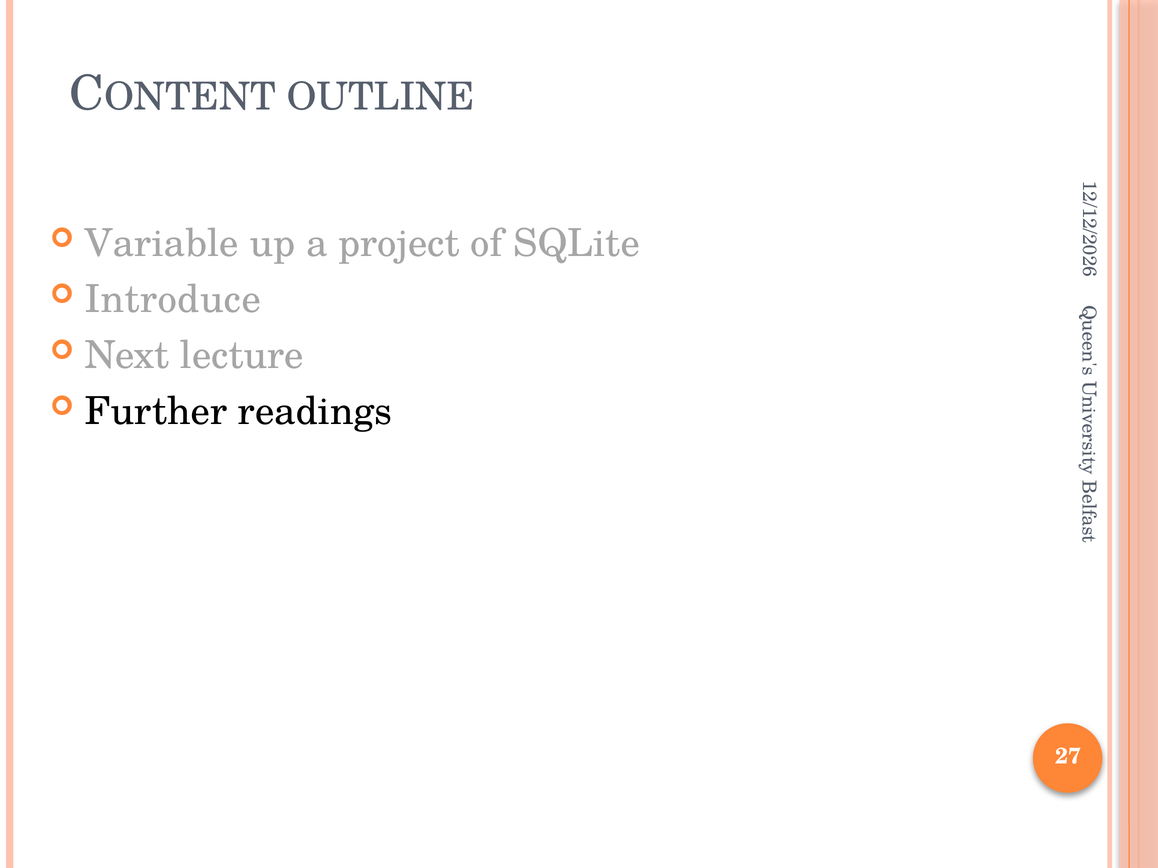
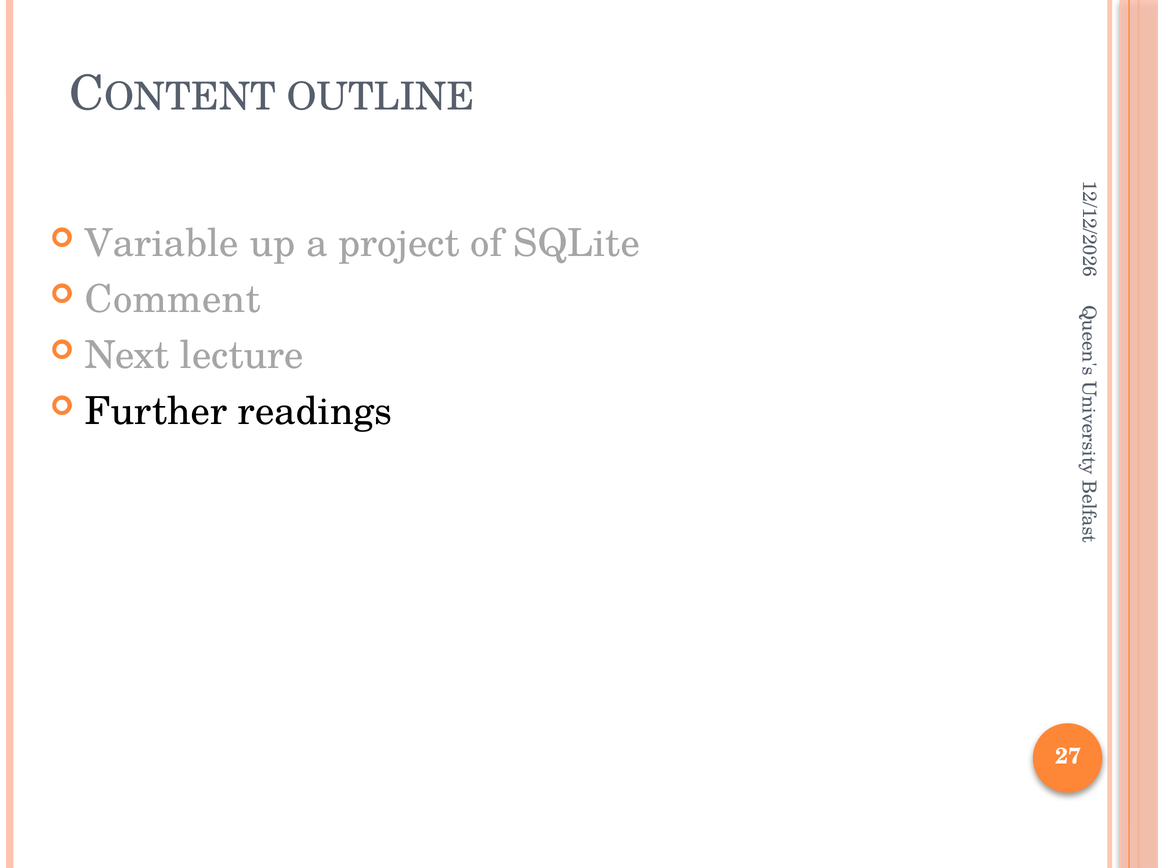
Introduce: Introduce -> Comment
